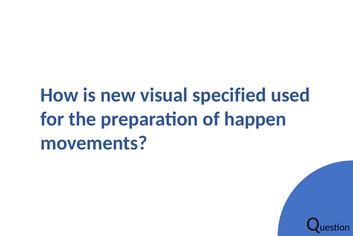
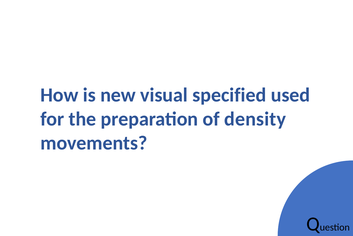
happen: happen -> density
